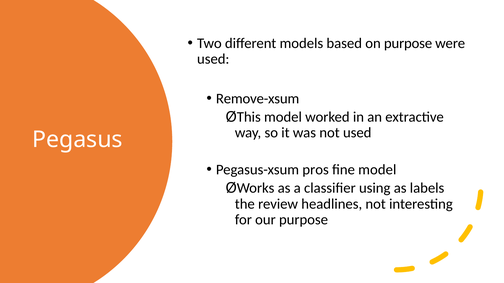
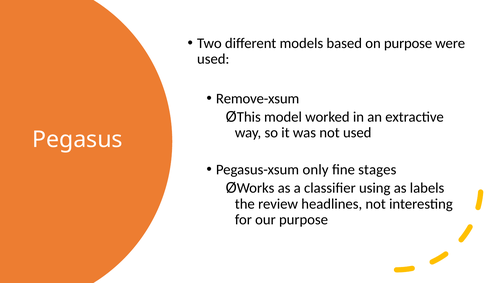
pros: pros -> only
fine model: model -> stages
